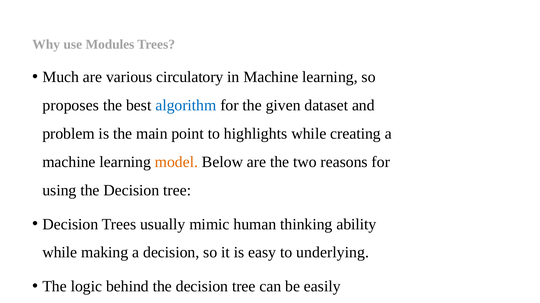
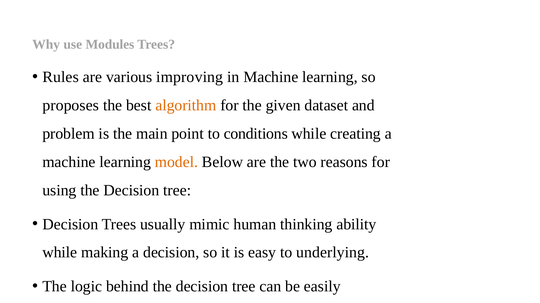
Much: Much -> Rules
circulatory: circulatory -> improving
algorithm colour: blue -> orange
highlights: highlights -> conditions
